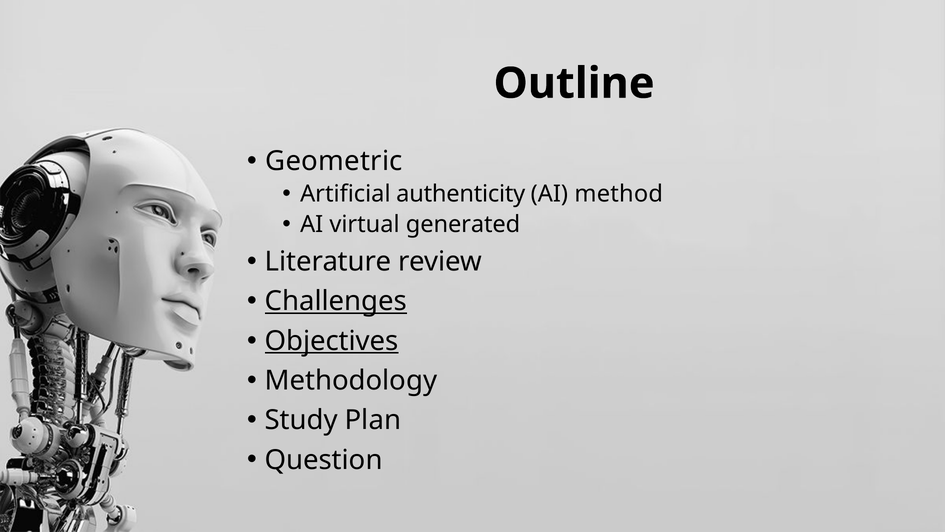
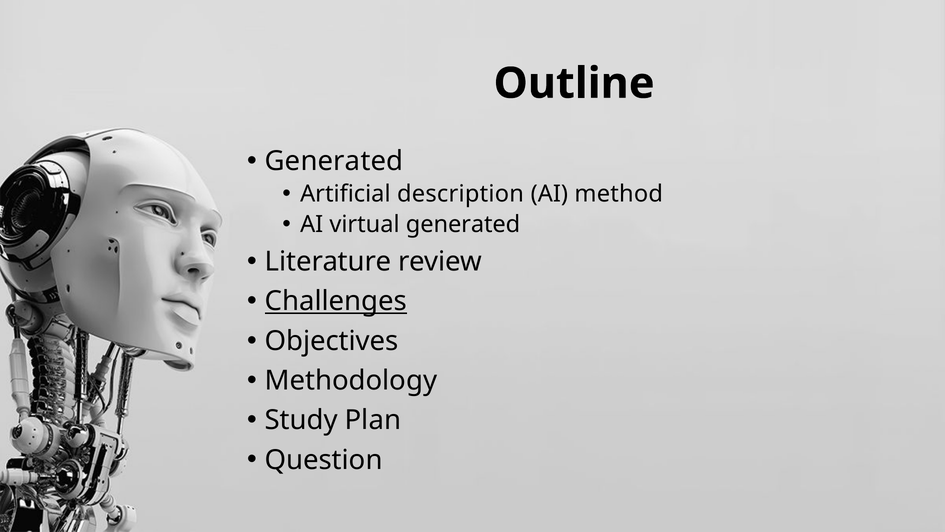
Geometric at (334, 161): Geometric -> Generated
authenticity: authenticity -> description
Objectives underline: present -> none
